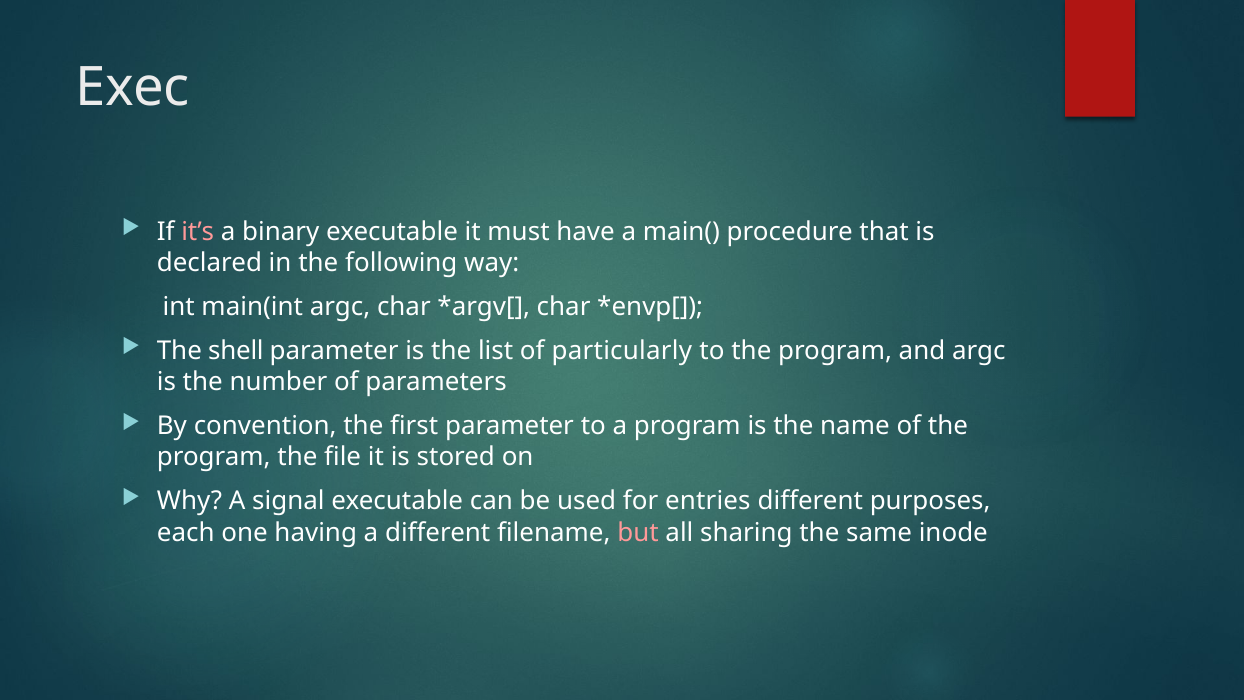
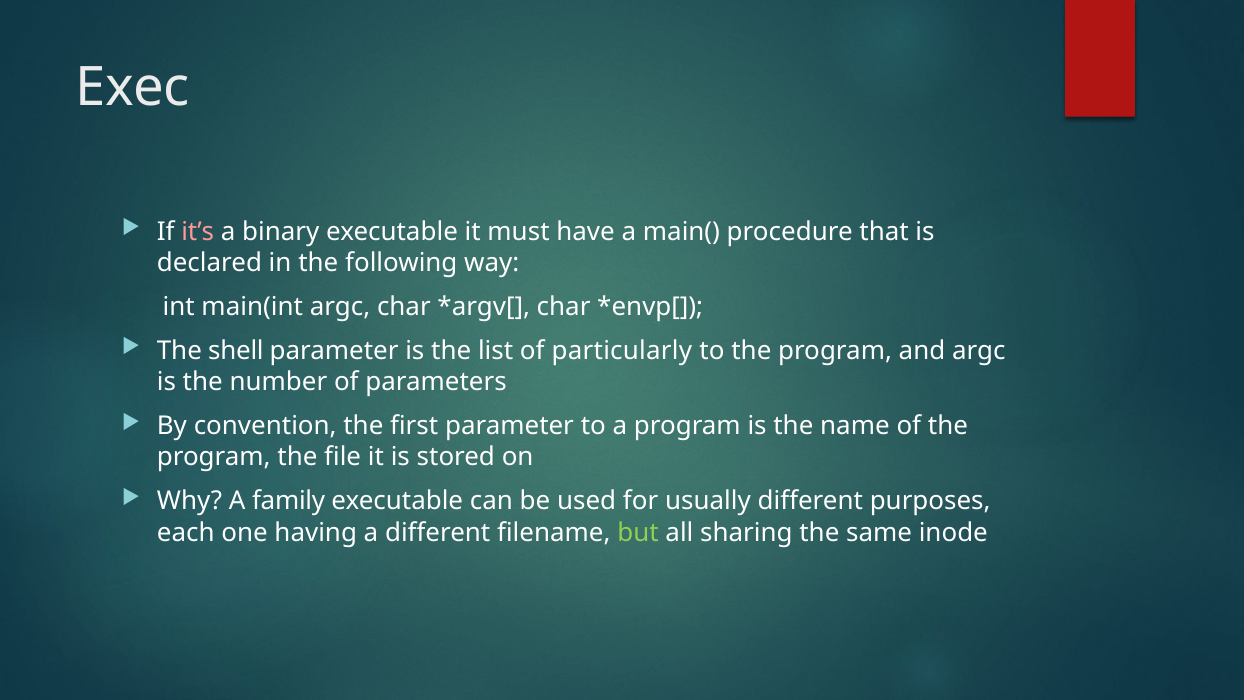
signal: signal -> family
entries: entries -> usually
but colour: pink -> light green
